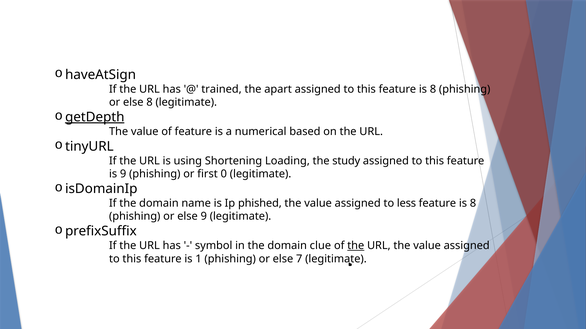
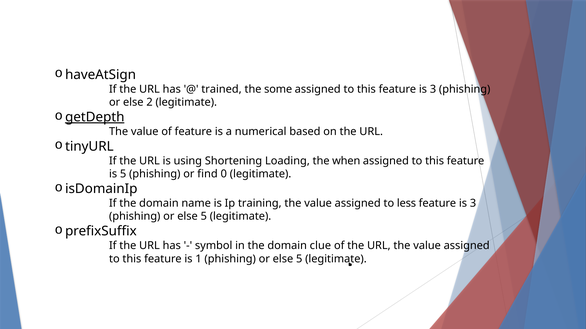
apart: apart -> some
this feature is 8: 8 -> 3
else 8: 8 -> 2
study: study -> when
is 9: 9 -> 5
first: first -> find
phished: phished -> training
8 at (473, 204): 8 -> 3
9 at (204, 217): 9 -> 5
the at (356, 246) underline: present -> none
7 at (299, 259): 7 -> 5
